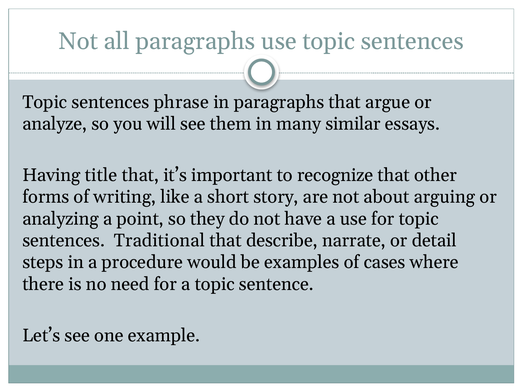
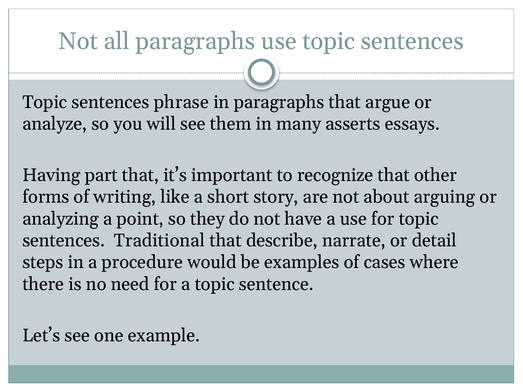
similar: similar -> asserts
title: title -> part
